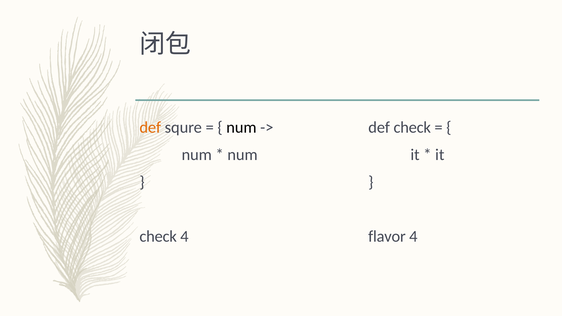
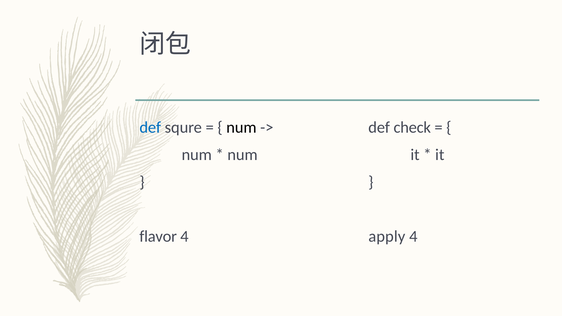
def at (150, 128) colour: orange -> blue
check at (158, 237): check -> flavor
flavor: flavor -> apply
